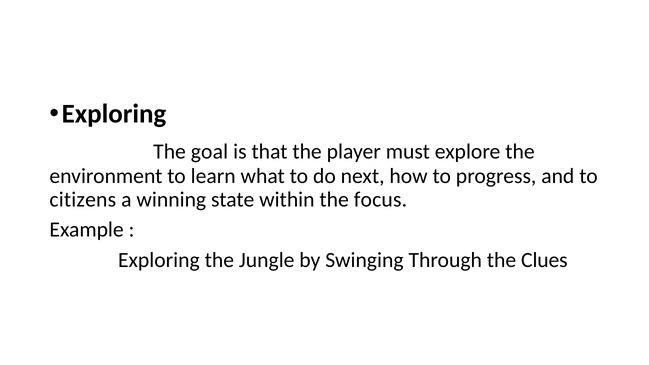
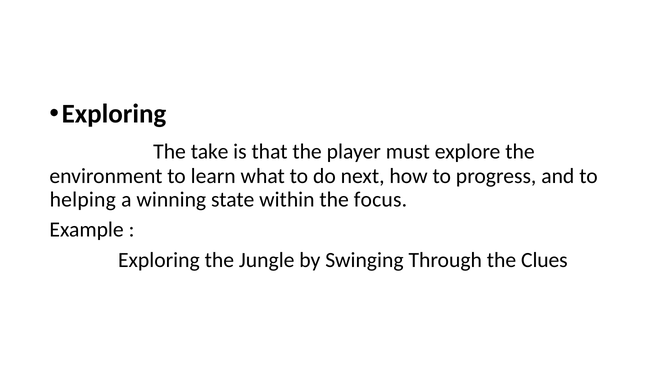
goal: goal -> take
citizens: citizens -> helping
